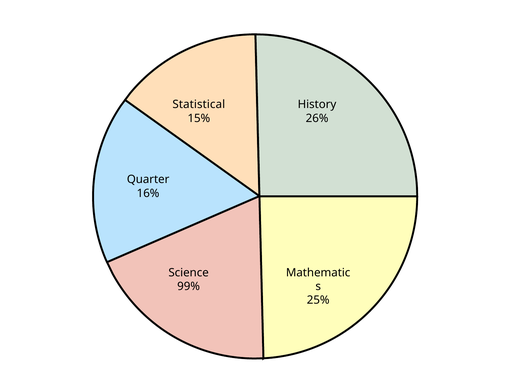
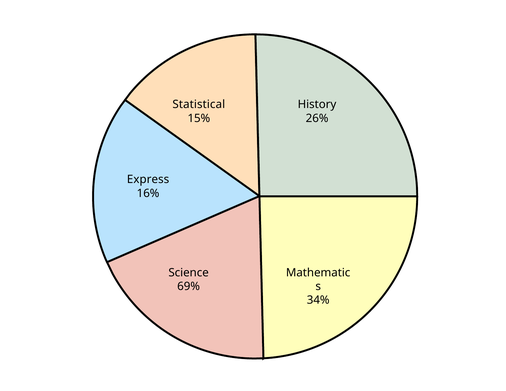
Quarter: Quarter -> Express
99%: 99% -> 69%
25%: 25% -> 34%
